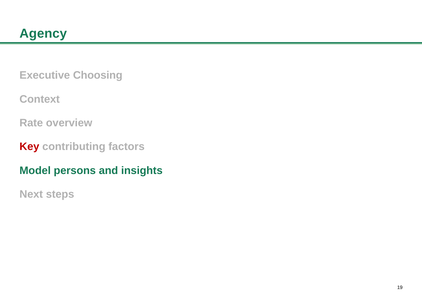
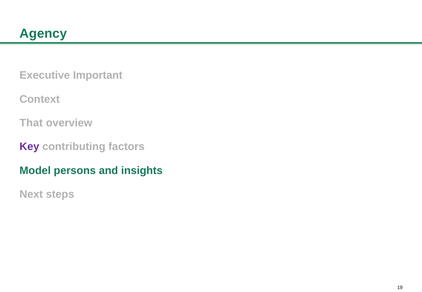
Choosing: Choosing -> Important
Rate: Rate -> That
Key colour: red -> purple
